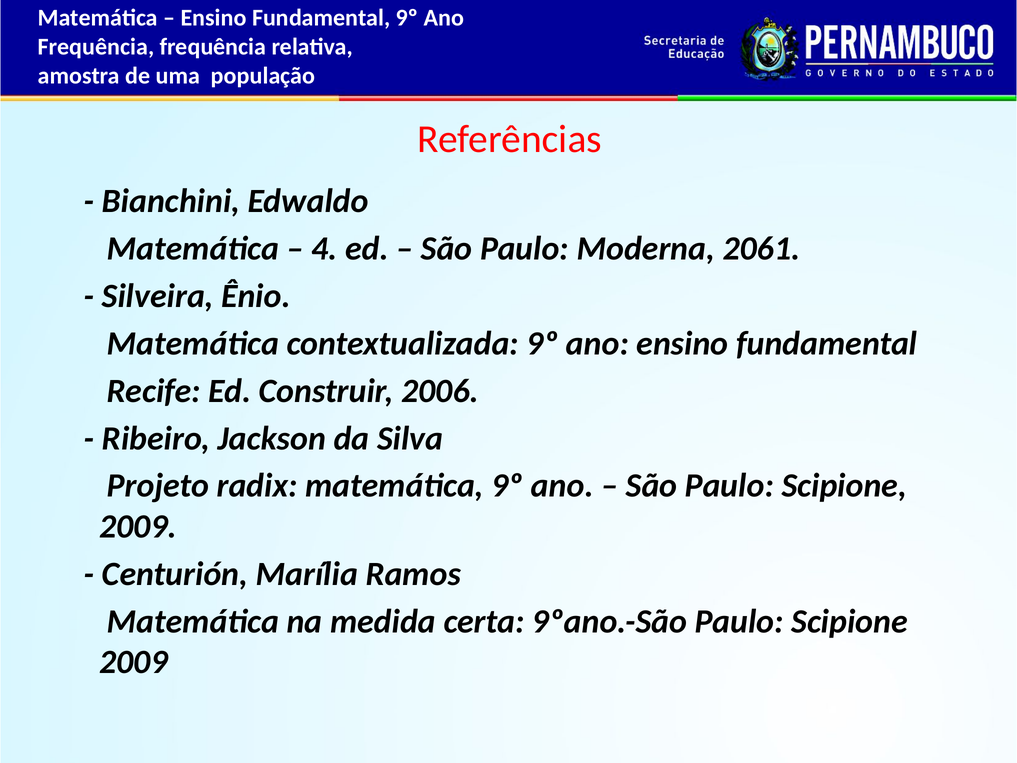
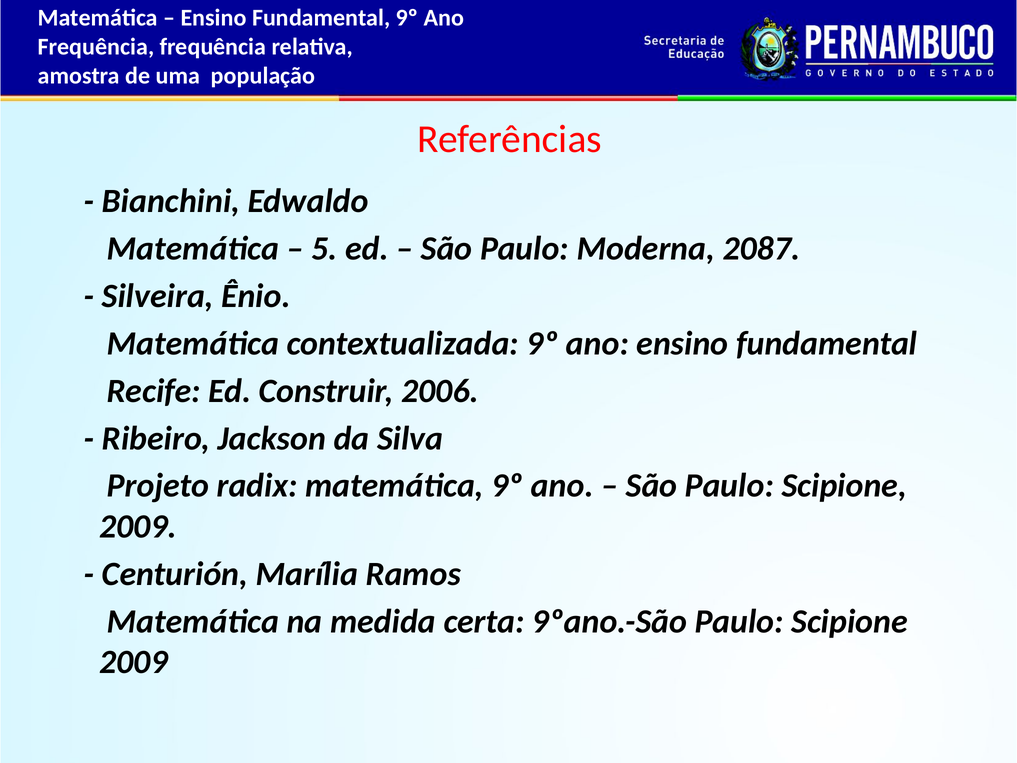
4: 4 -> 5
2061: 2061 -> 2087
